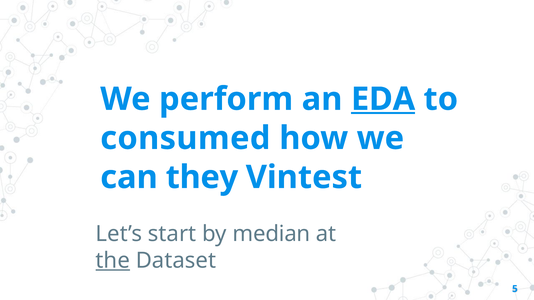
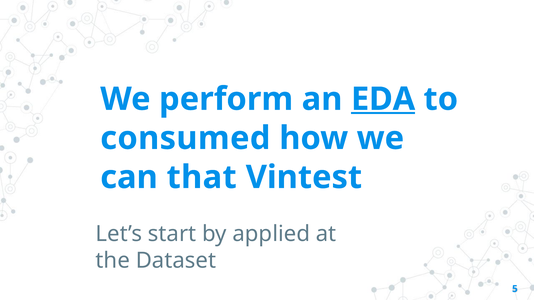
they: they -> that
median: median -> applied
the underline: present -> none
